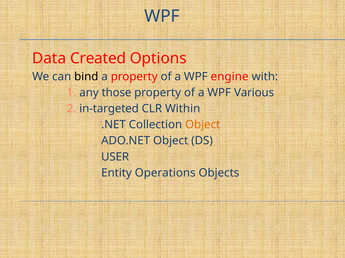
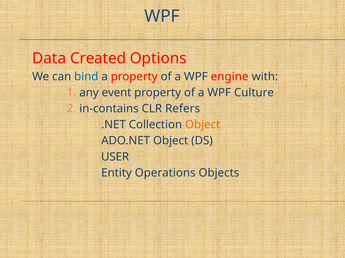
bind colour: black -> blue
those: those -> event
Various: Various -> Culture
in-targeted: in-targeted -> in-contains
Within: Within -> Refers
